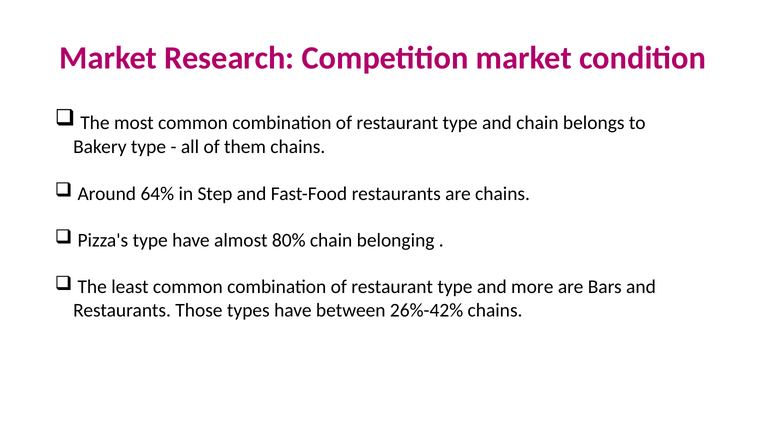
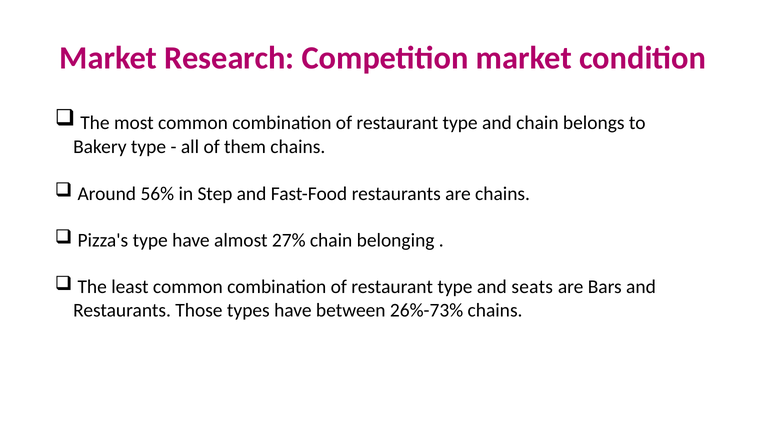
64%: 64% -> 56%
80%: 80% -> 27%
more: more -> seats
26%-42%: 26%-42% -> 26%-73%
